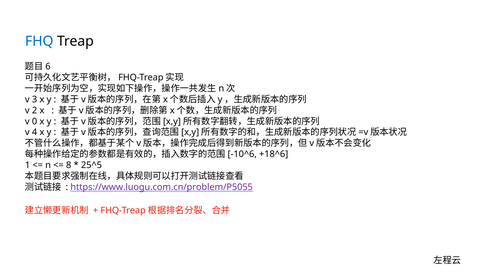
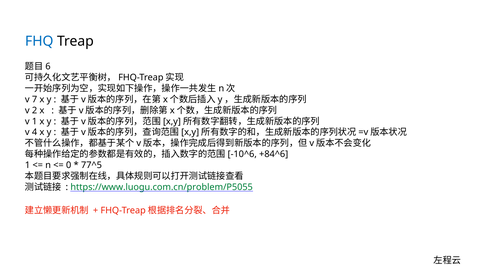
3: 3 -> 7
v 0: 0 -> 1
+18^6: +18^6 -> +84^6
8: 8 -> 0
25^5: 25^5 -> 77^5
https://www.luogu.com.cn/problem/P5055 colour: purple -> green
